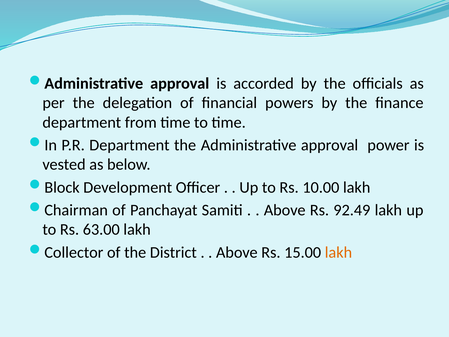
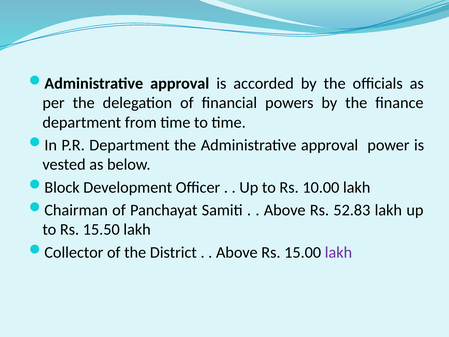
92.49: 92.49 -> 52.83
63.00: 63.00 -> 15.50
lakh at (338, 252) colour: orange -> purple
